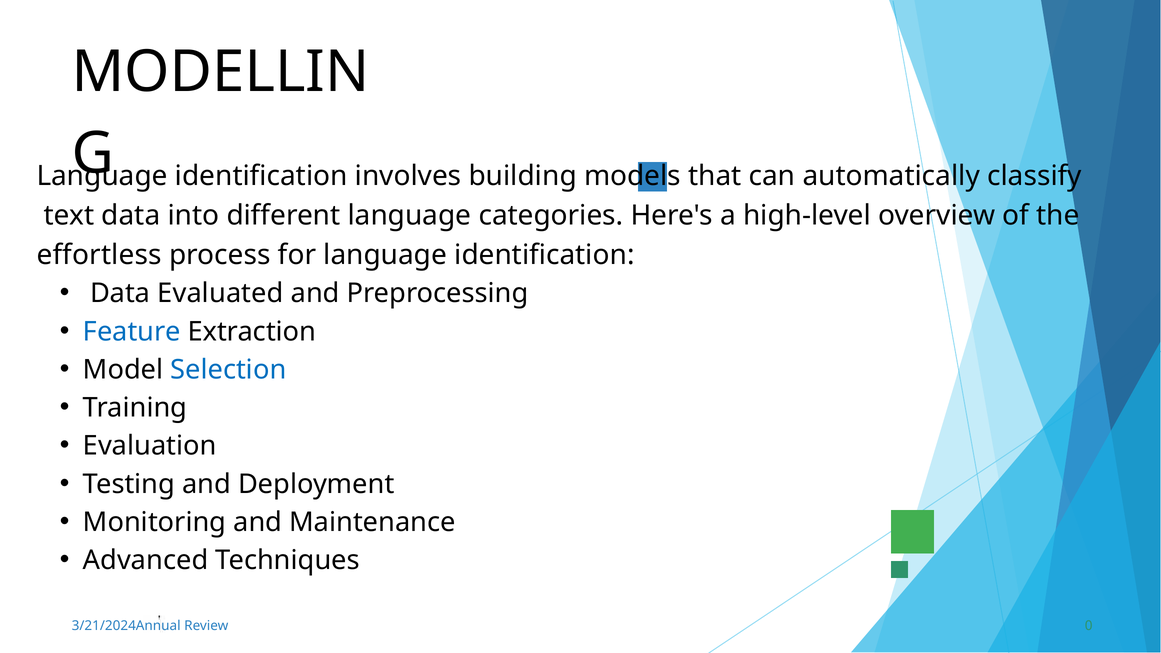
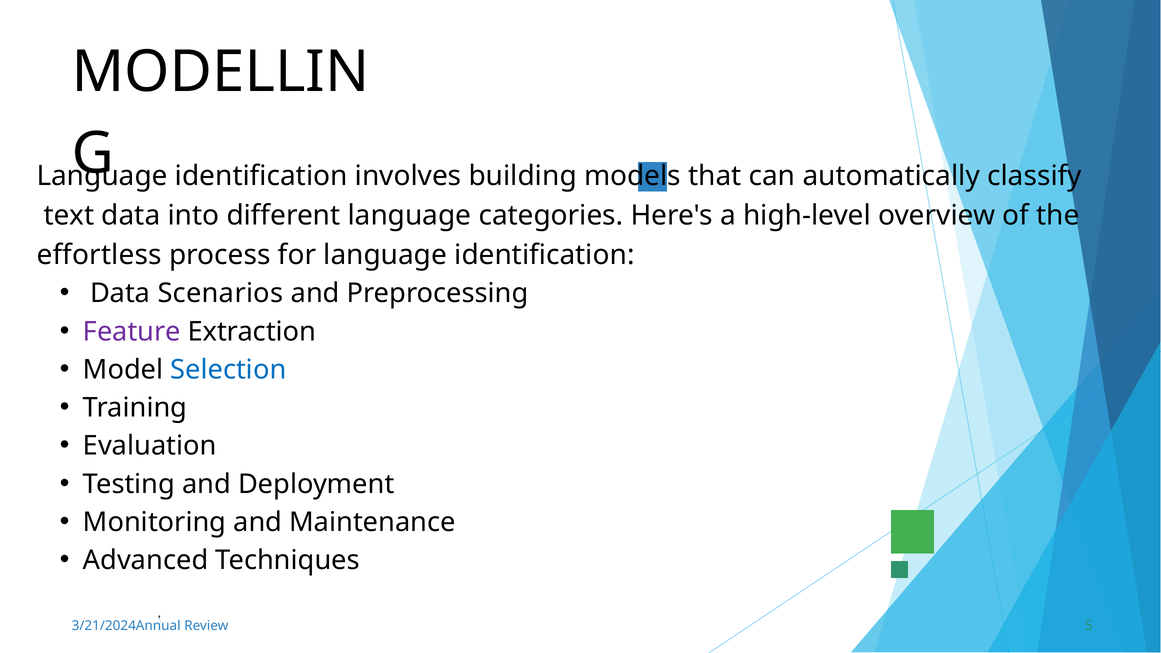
Evaluated: Evaluated -> Scenarios
Feature colour: blue -> purple
0: 0 -> 5
